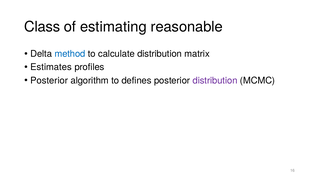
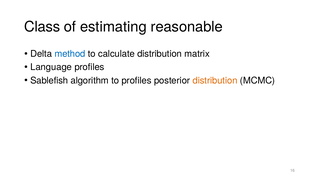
Estimates: Estimates -> Language
Posterior at (49, 81): Posterior -> Sablefish
to defines: defines -> profiles
distribution at (215, 81) colour: purple -> orange
